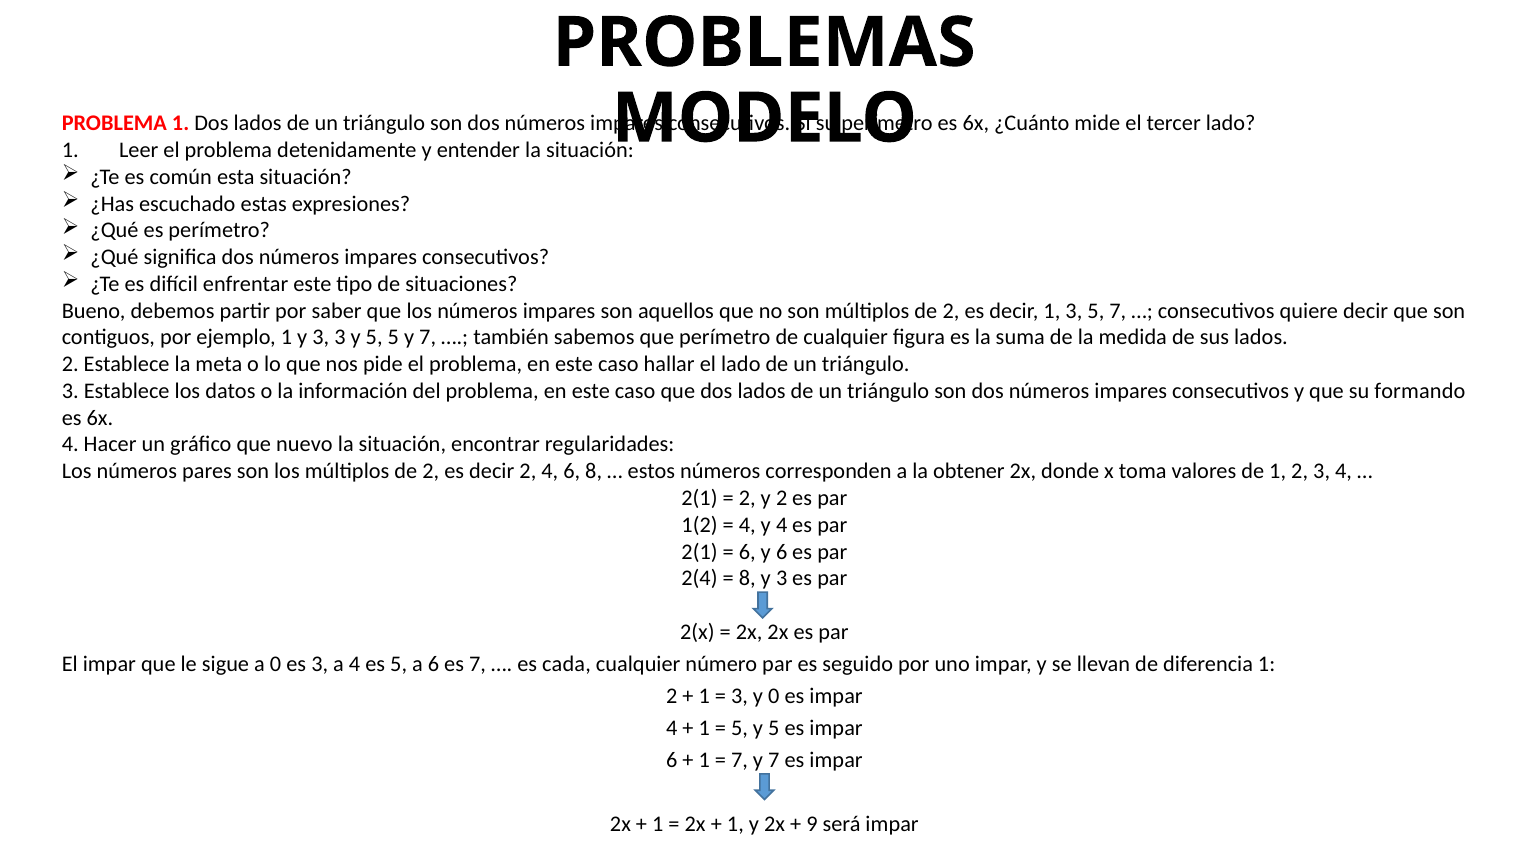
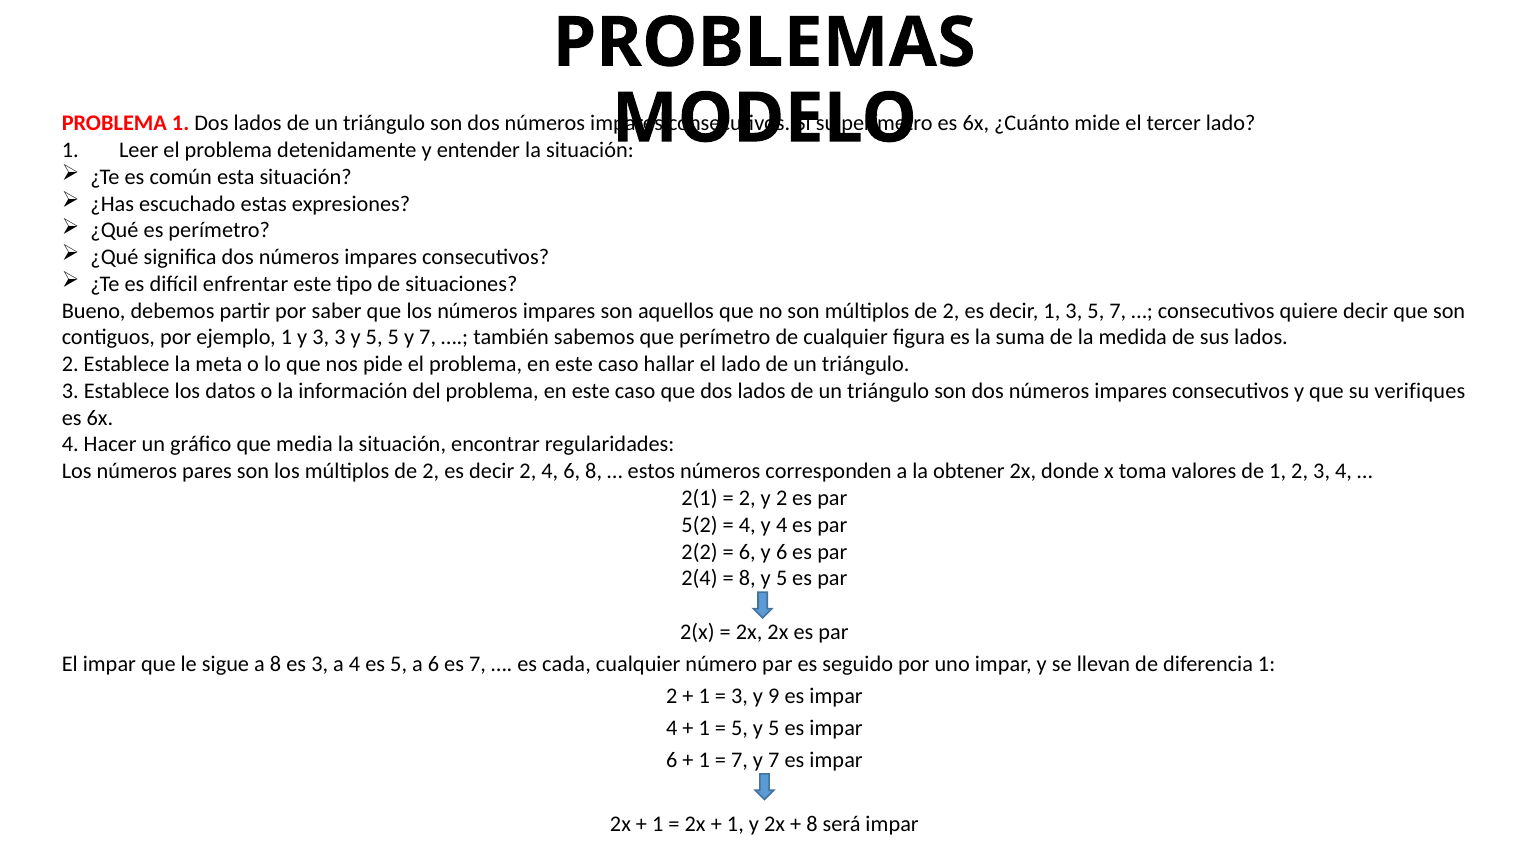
formando: formando -> verifiques
nuevo: nuevo -> media
1(2: 1(2 -> 5(2
2(1 at (700, 552): 2(1 -> 2(2
8 y 3: 3 -> 5
a 0: 0 -> 8
y 0: 0 -> 9
9 at (812, 825): 9 -> 8
